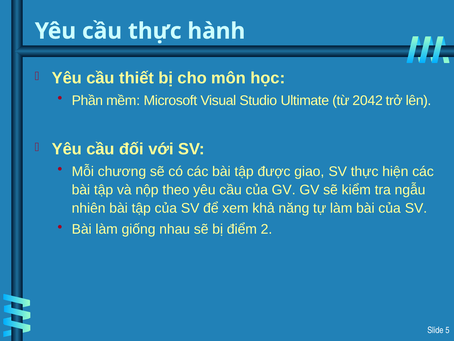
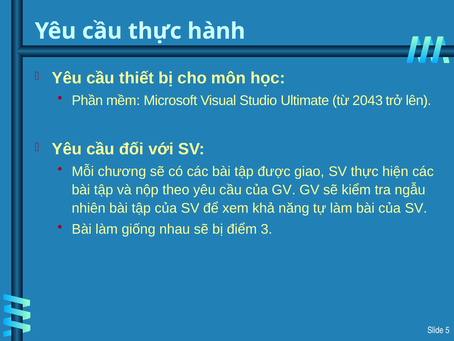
2042: 2042 -> 2043
2: 2 -> 3
